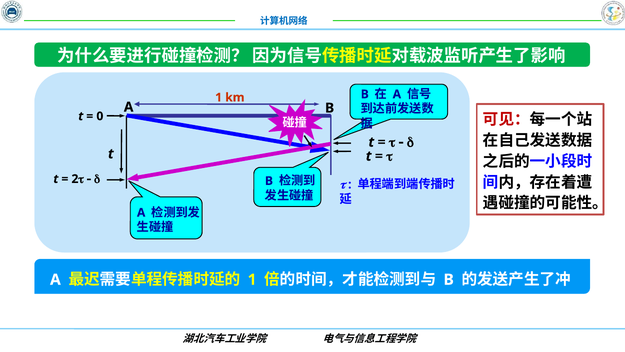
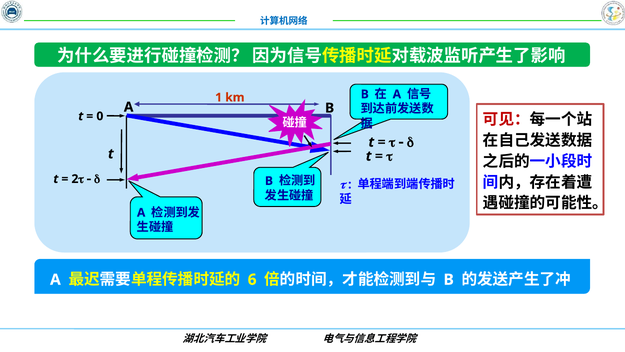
1 at (252, 279): 1 -> 6
